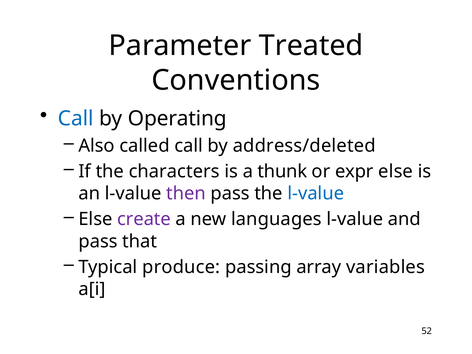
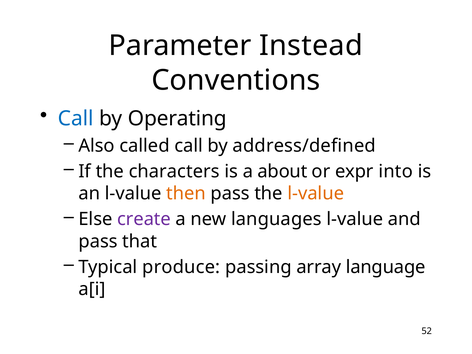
Treated: Treated -> Instead
address/deleted: address/deleted -> address/defined
thunk: thunk -> about
expr else: else -> into
then colour: purple -> orange
l-value at (316, 194) colour: blue -> orange
variables: variables -> language
